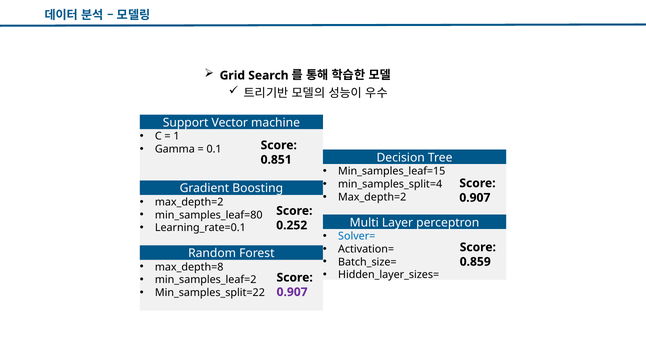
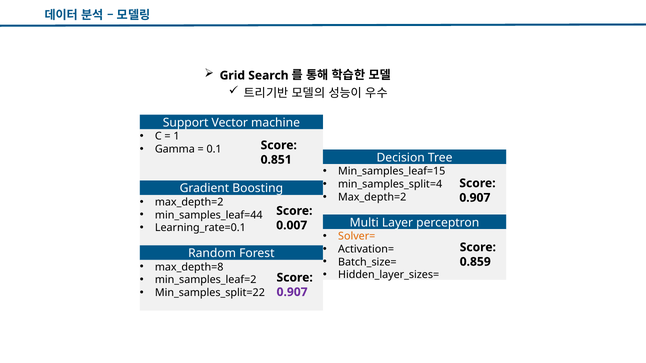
min_samples_leaf=80: min_samples_leaf=80 -> min_samples_leaf=44
0.252: 0.252 -> 0.007
Solver= colour: blue -> orange
